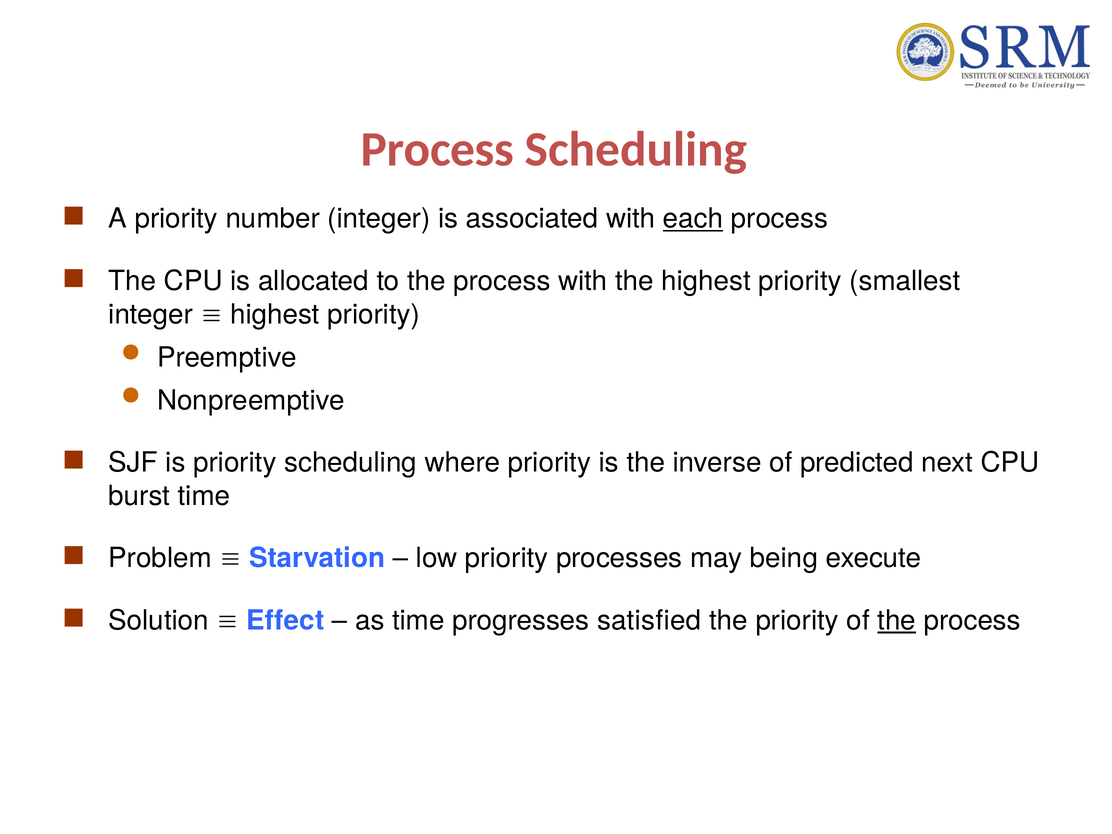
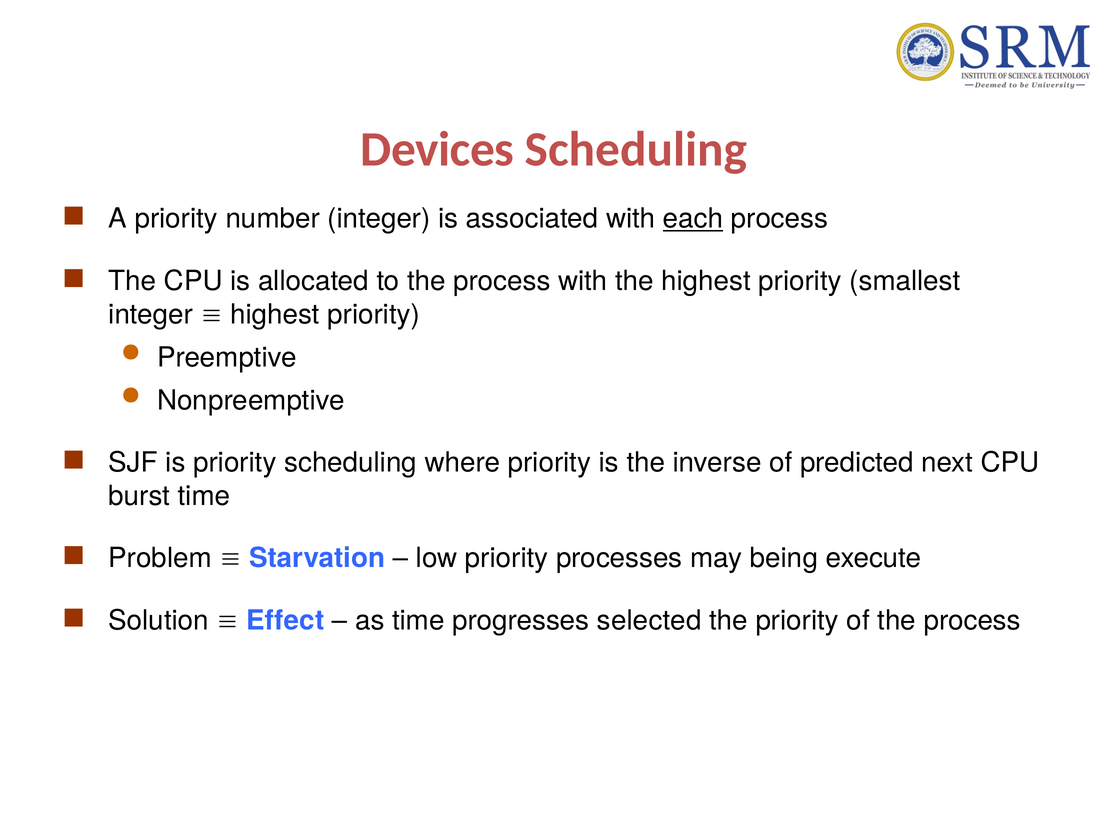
Process at (437, 150): Process -> Devices
satisfied: satisfied -> selected
the at (897, 621) underline: present -> none
